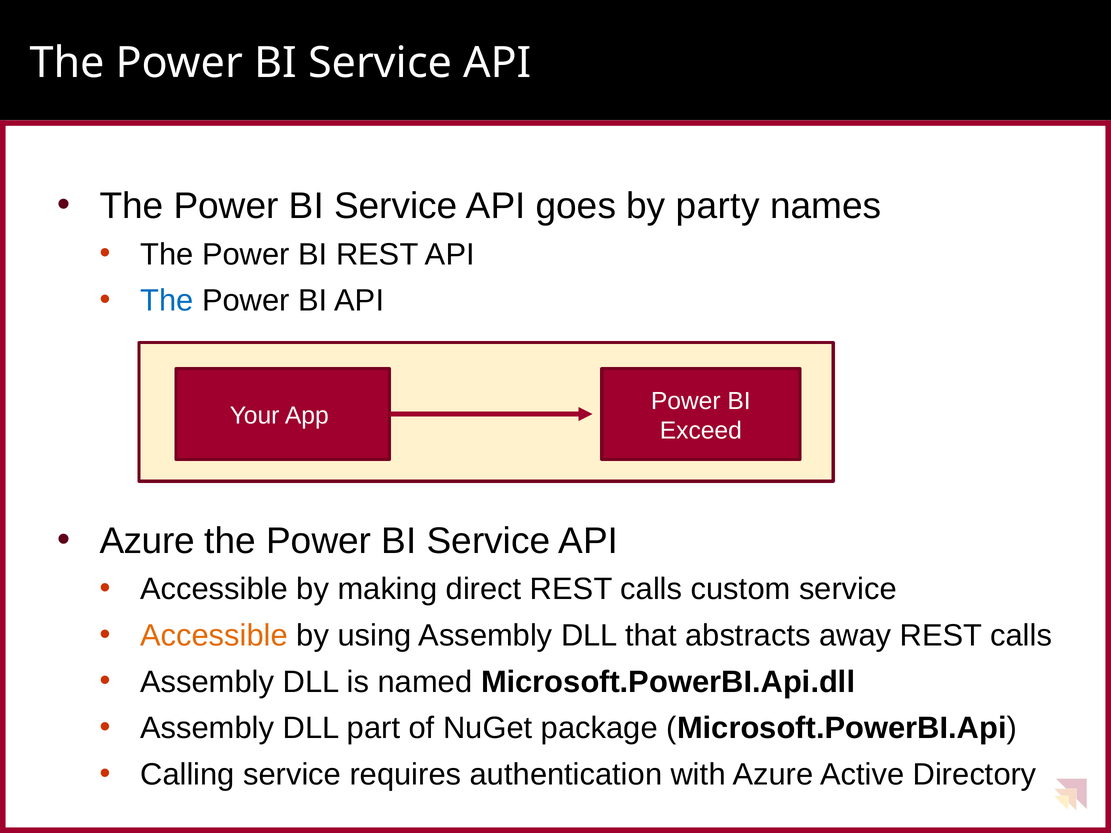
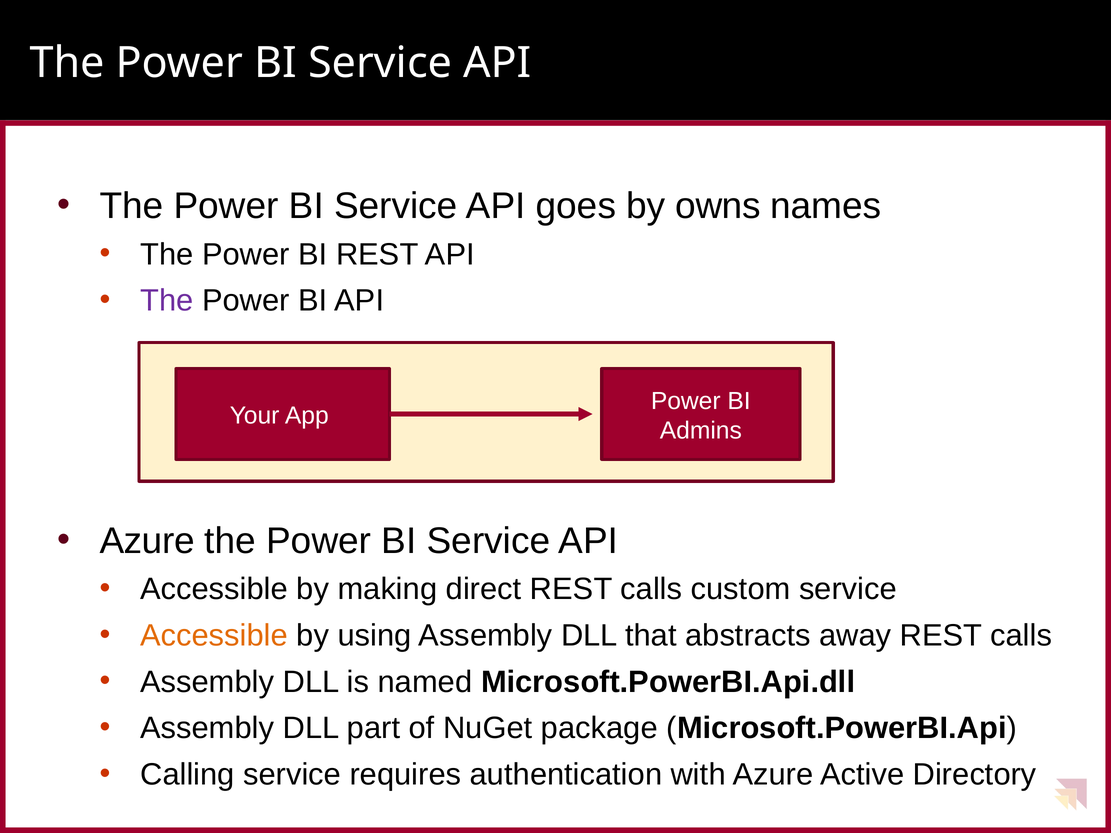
party: party -> owns
The at (167, 301) colour: blue -> purple
Exceed: Exceed -> Admins
